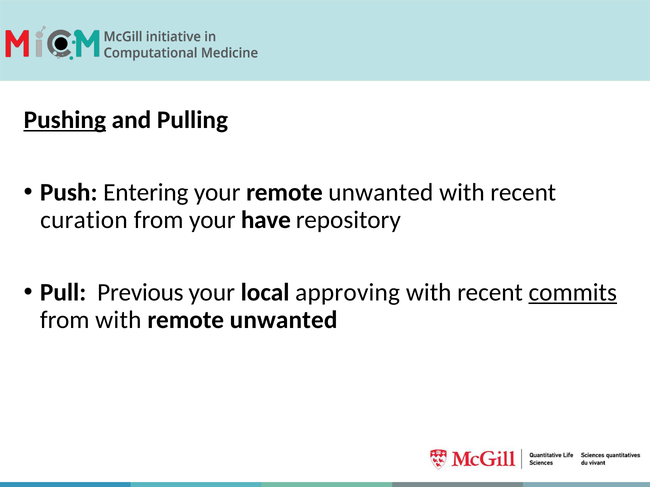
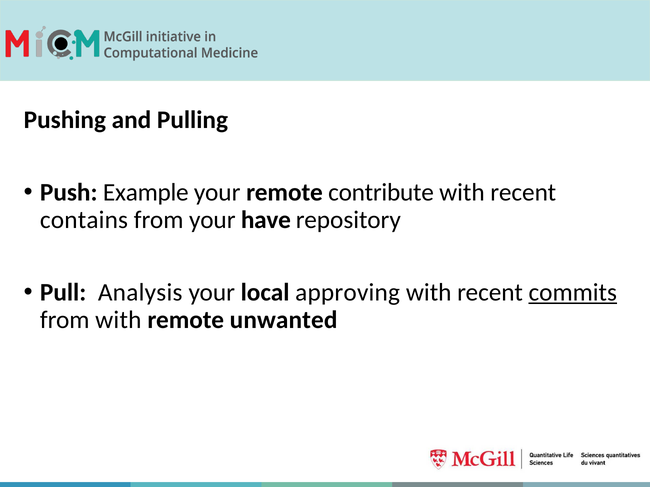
Pushing underline: present -> none
Entering: Entering -> Example
your remote unwanted: unwanted -> contribute
curation: curation -> contains
Previous: Previous -> Analysis
